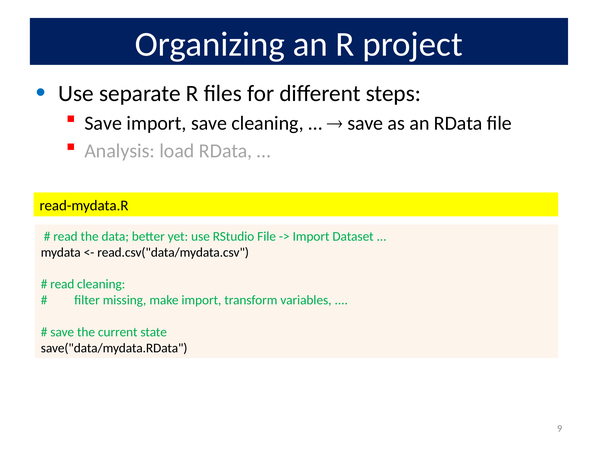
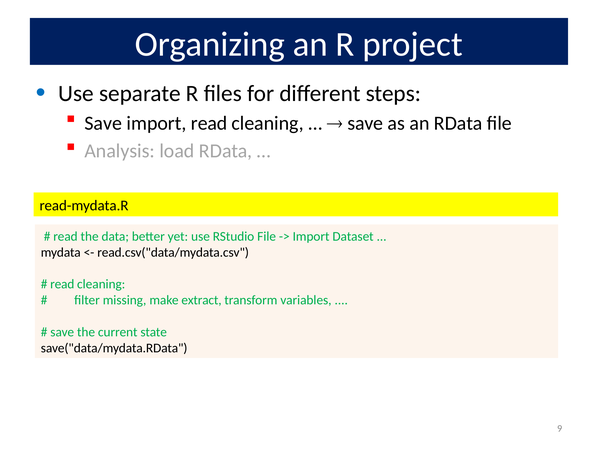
import save: save -> read
make import: import -> extract
